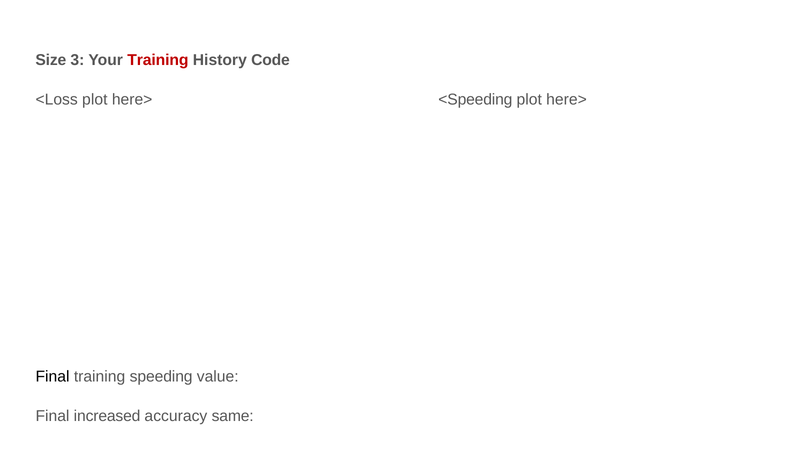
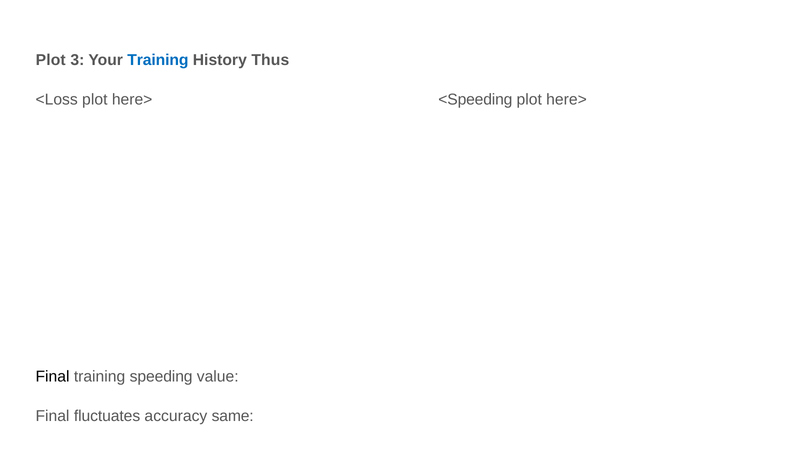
Size at (51, 60): Size -> Plot
Training at (158, 60) colour: red -> blue
Code: Code -> Thus
increased: increased -> fluctuates
